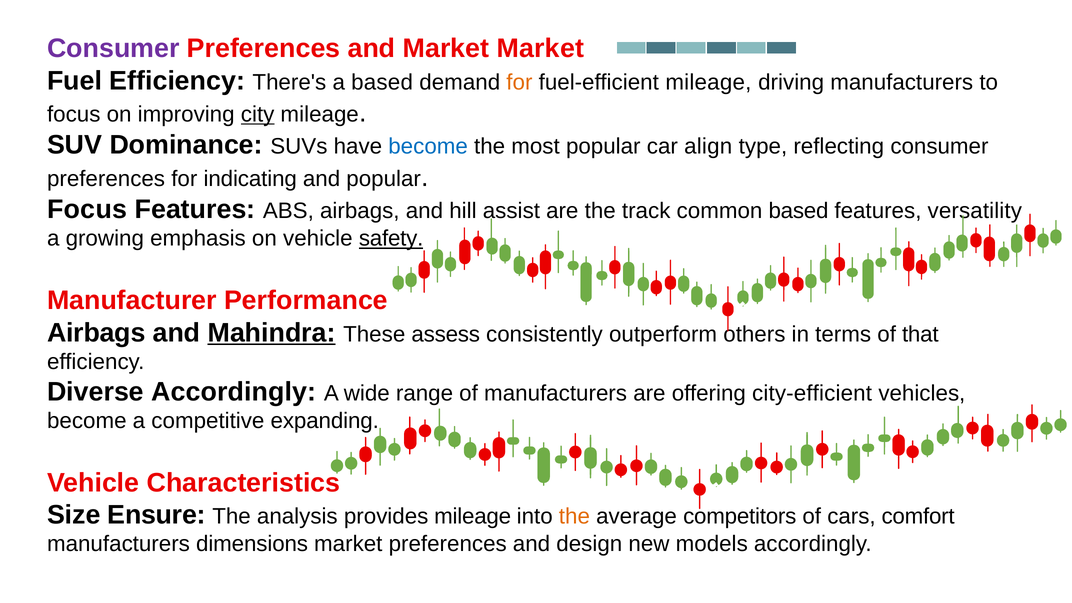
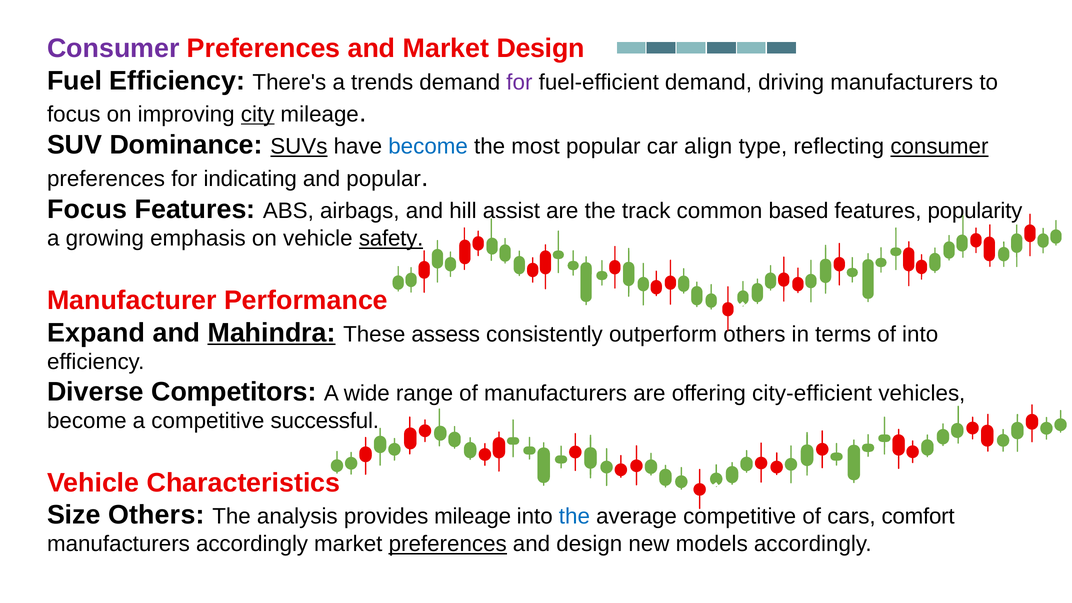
Market Market: Market -> Design
a based: based -> trends
for at (519, 82) colour: orange -> purple
fuel-efficient mileage: mileage -> demand
SUVs underline: none -> present
consumer at (939, 147) underline: none -> present
versatility: versatility -> popularity
Airbags at (96, 333): Airbags -> Expand
of that: that -> into
Diverse Accordingly: Accordingly -> Competitors
expanding: expanding -> successful
Size Ensure: Ensure -> Others
the at (574, 516) colour: orange -> blue
average competitors: competitors -> competitive
manufacturers dimensions: dimensions -> accordingly
preferences at (448, 544) underline: none -> present
